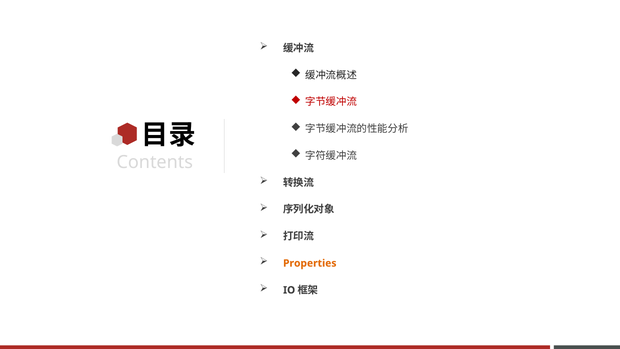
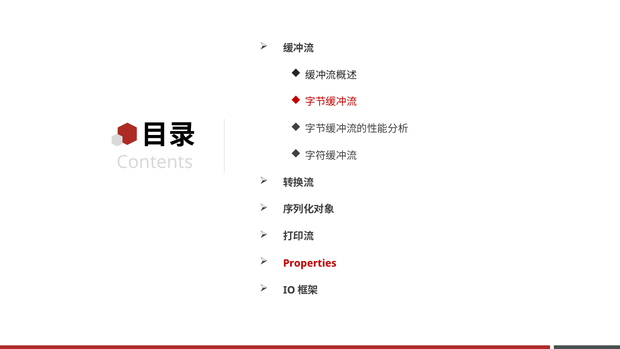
Properties colour: orange -> red
